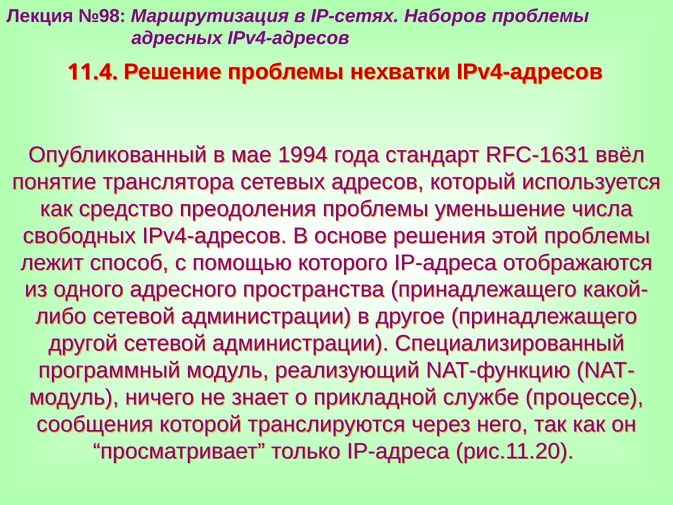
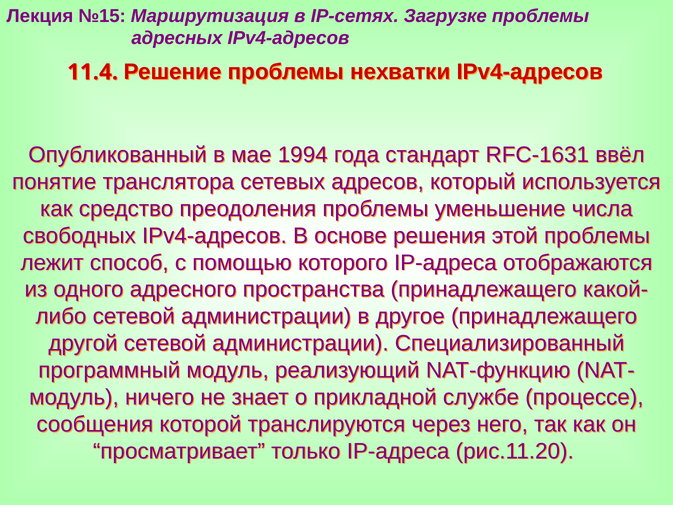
№98: №98 -> №15
Наборов: Наборов -> Загрузке
